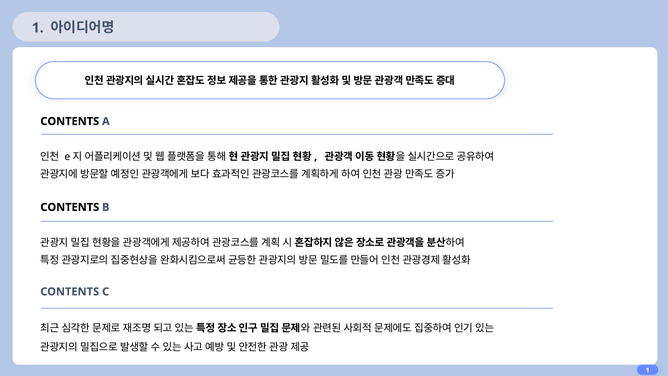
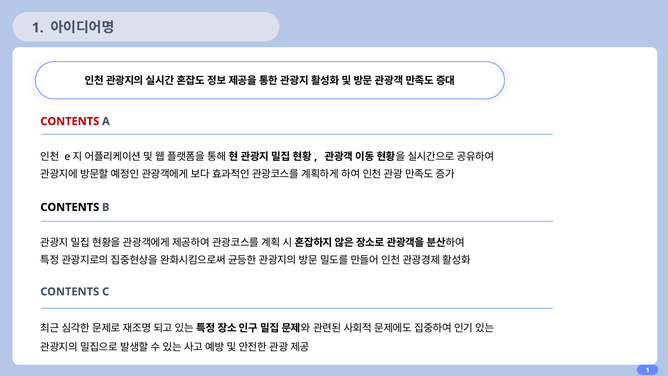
CONTENTS at (70, 121) colour: black -> red
